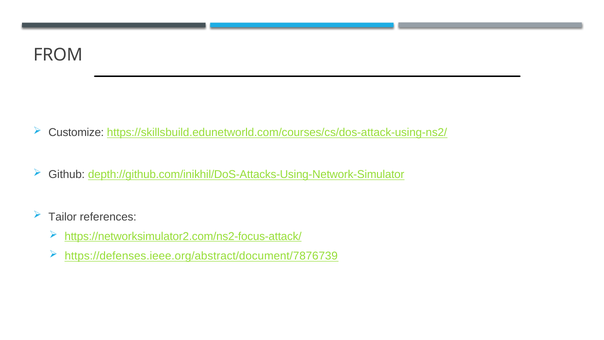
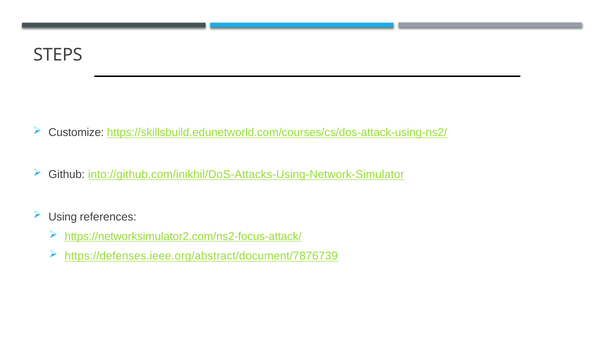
FROM: FROM -> STEPS
depth://github.com/inikhil/DoS-Attacks-Using-Network-Simulator: depth://github.com/inikhil/DoS-Attacks-Using-Network-Simulator -> into://github.com/inikhil/DoS-Attacks-Using-Network-Simulator
Tailor: Tailor -> Using
